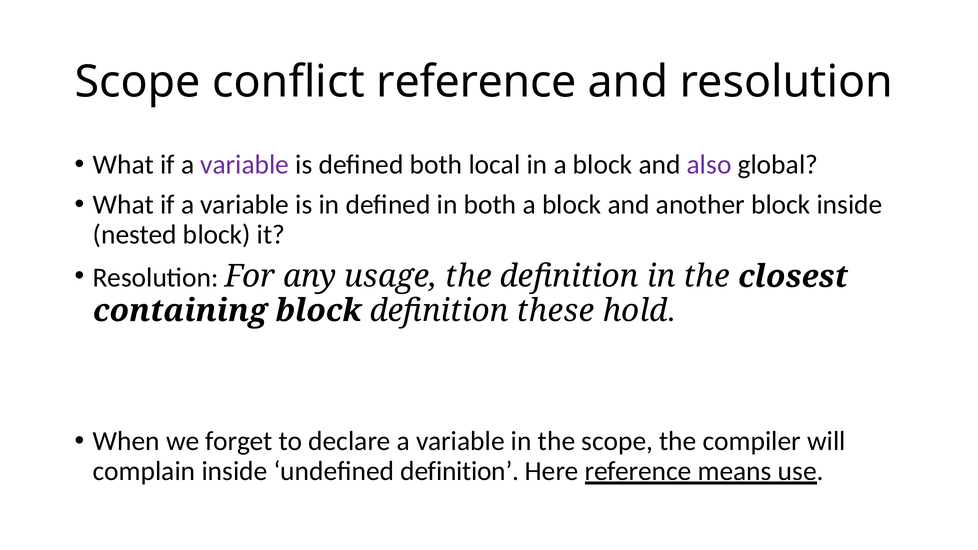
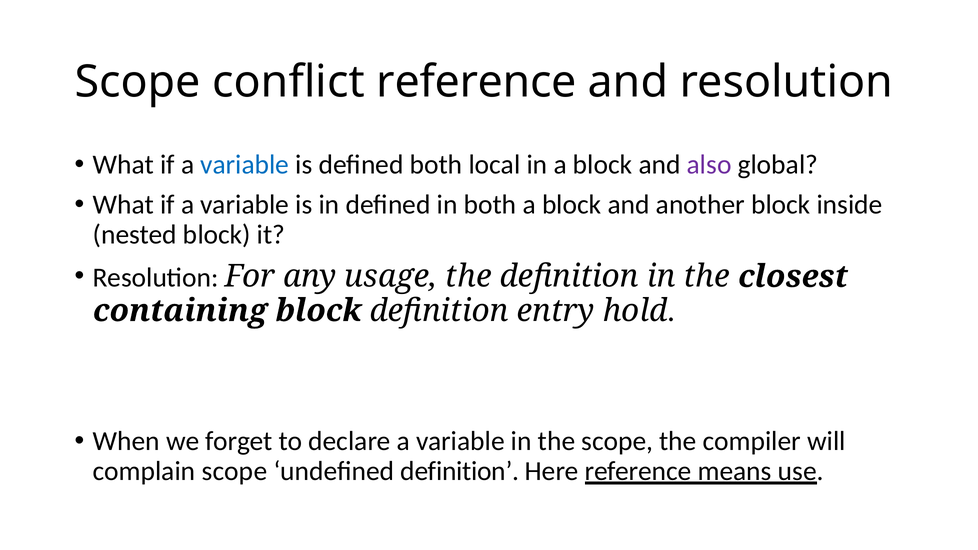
variable at (245, 165) colour: purple -> blue
these: these -> entry
complain inside: inside -> scope
